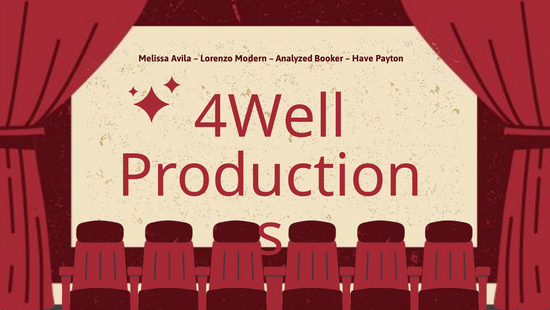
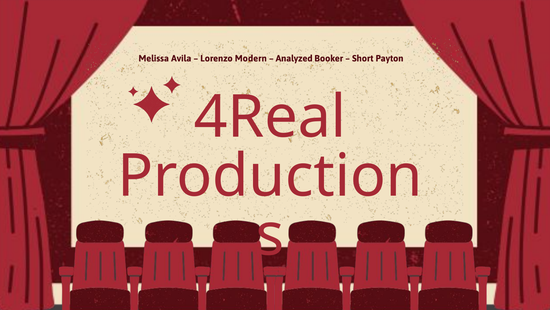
Have: Have -> Short
4Well: 4Well -> 4Real
